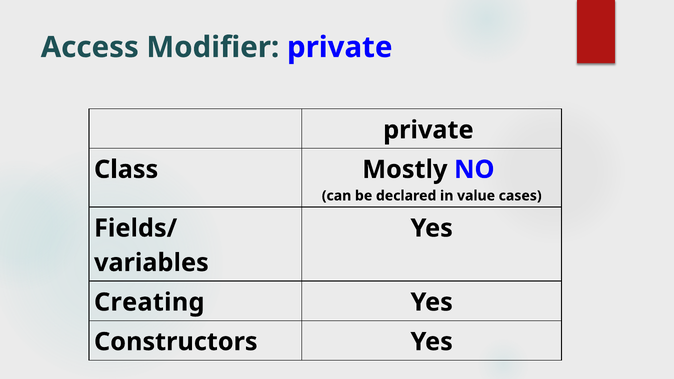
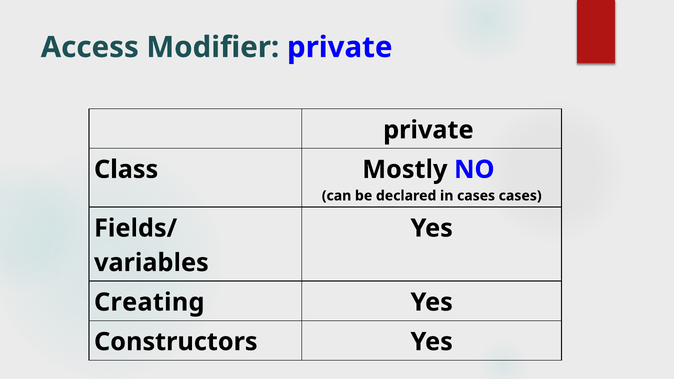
in value: value -> cases
